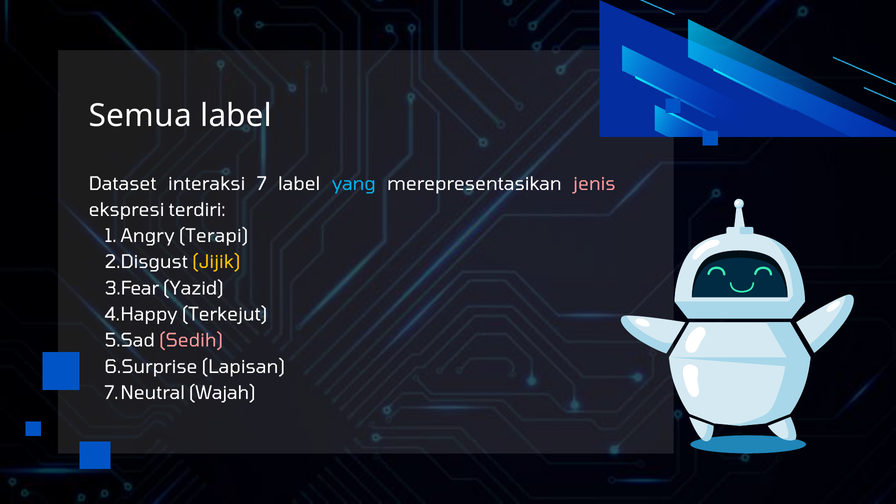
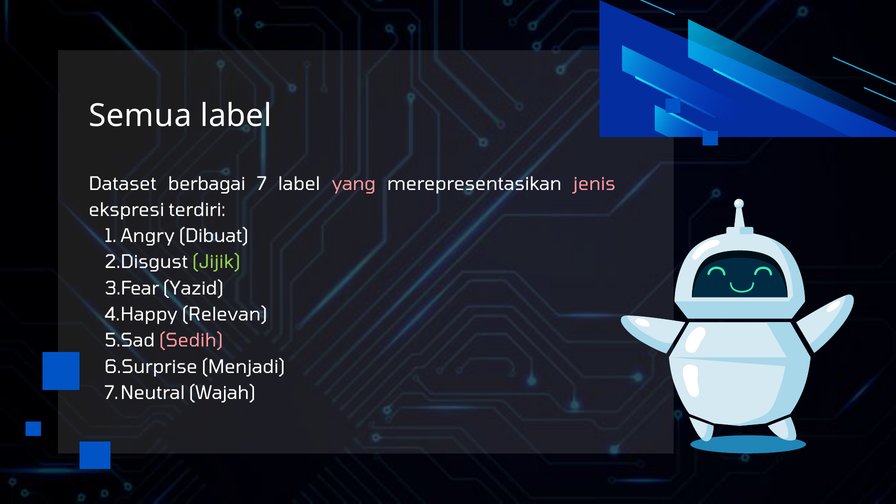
interaksi: interaksi -> berbagai
yang colour: light blue -> pink
Terapi: Terapi -> Dibuat
Jijik colour: yellow -> light green
Terkejut: Terkejut -> Relevan
Lapisan: Lapisan -> Menjadi
